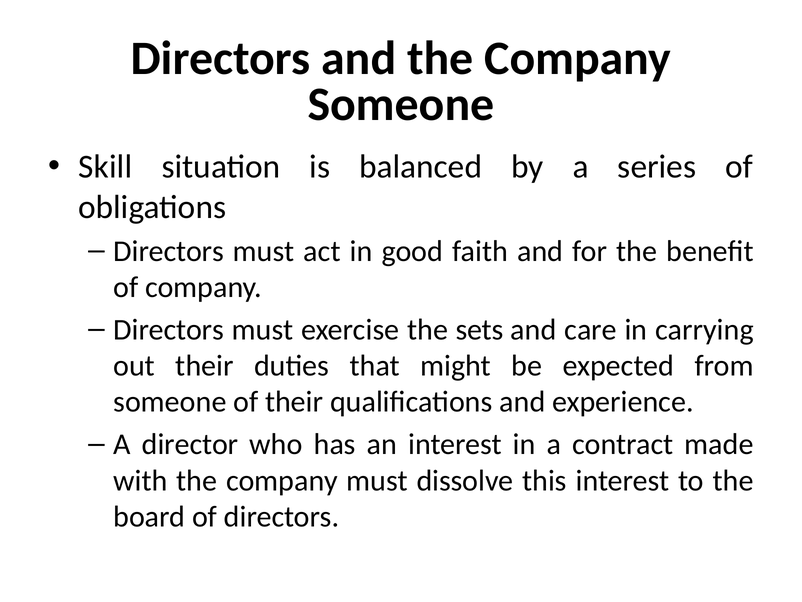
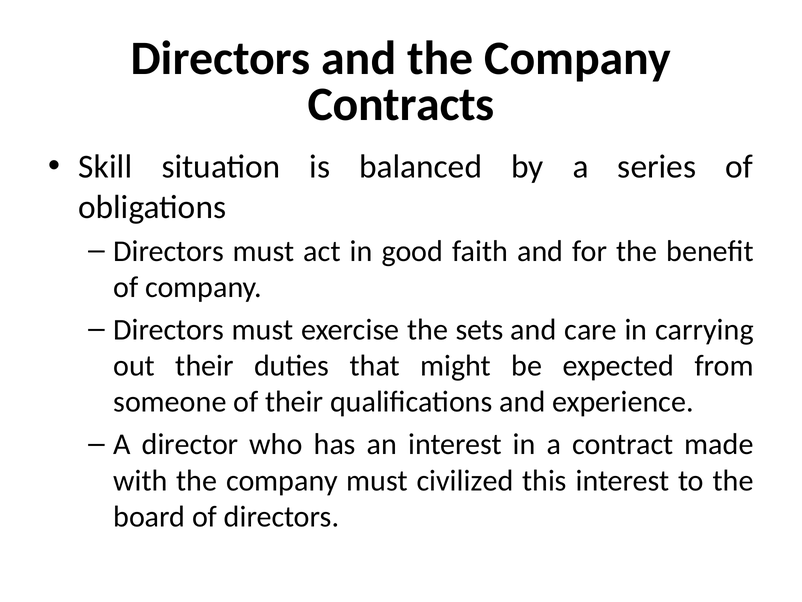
Someone at (401, 104): Someone -> Contracts
dissolve: dissolve -> civilized
